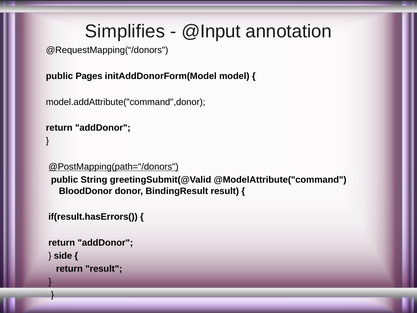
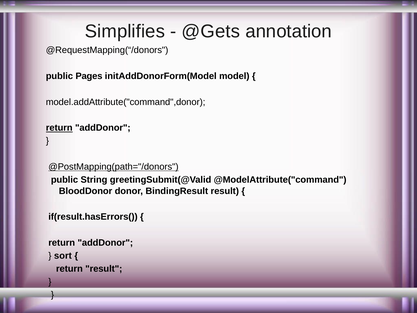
@Input: @Input -> @Gets
return at (59, 128) underline: none -> present
side: side -> sort
